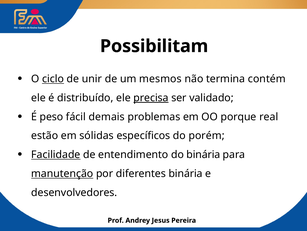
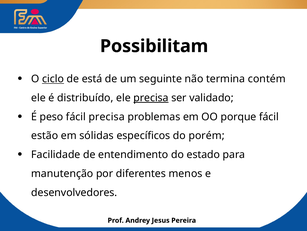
unir: unir -> está
mesmos: mesmos -> seguinte
fácil demais: demais -> precisa
porque real: real -> fácil
Facilidade underline: present -> none
do binária: binária -> estado
manutenção underline: present -> none
diferentes binária: binária -> menos
